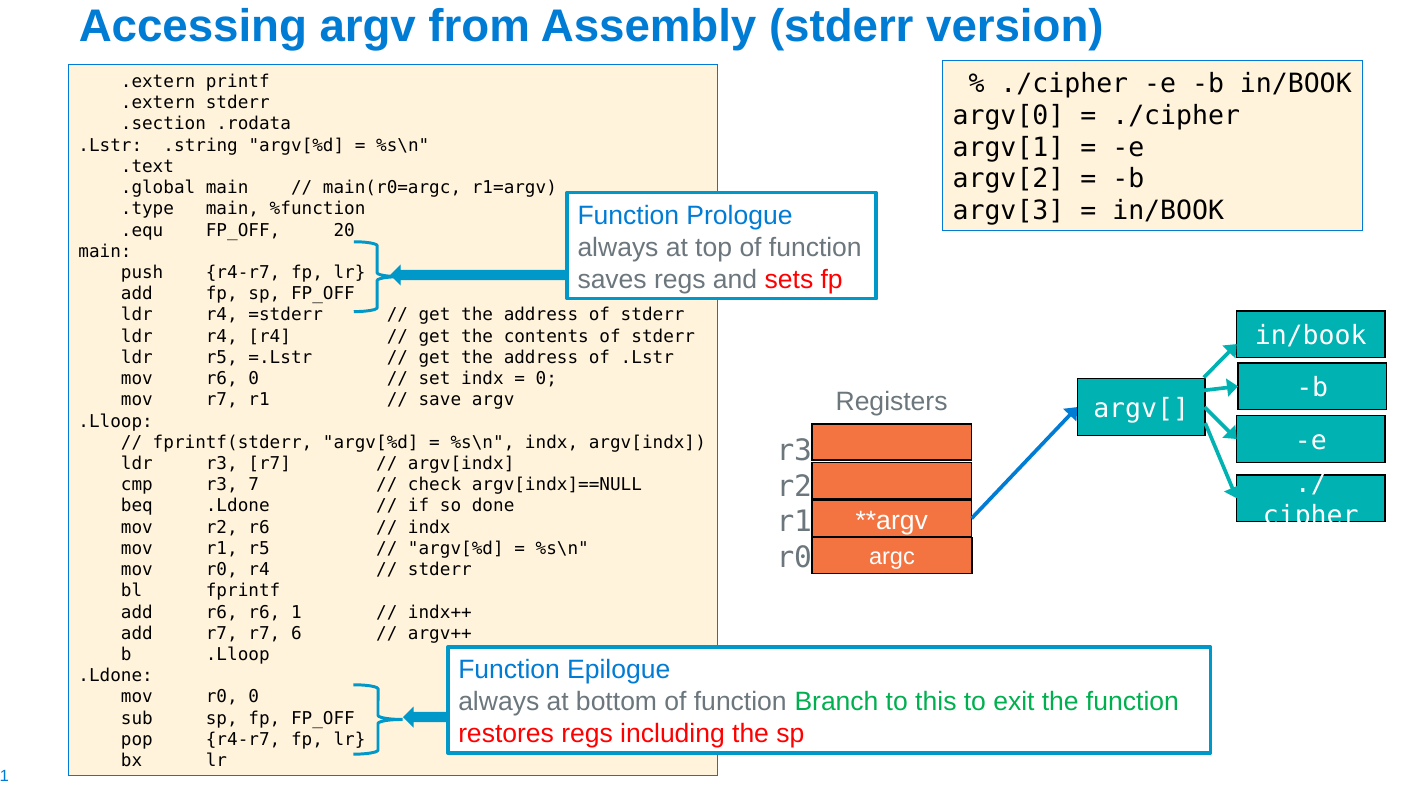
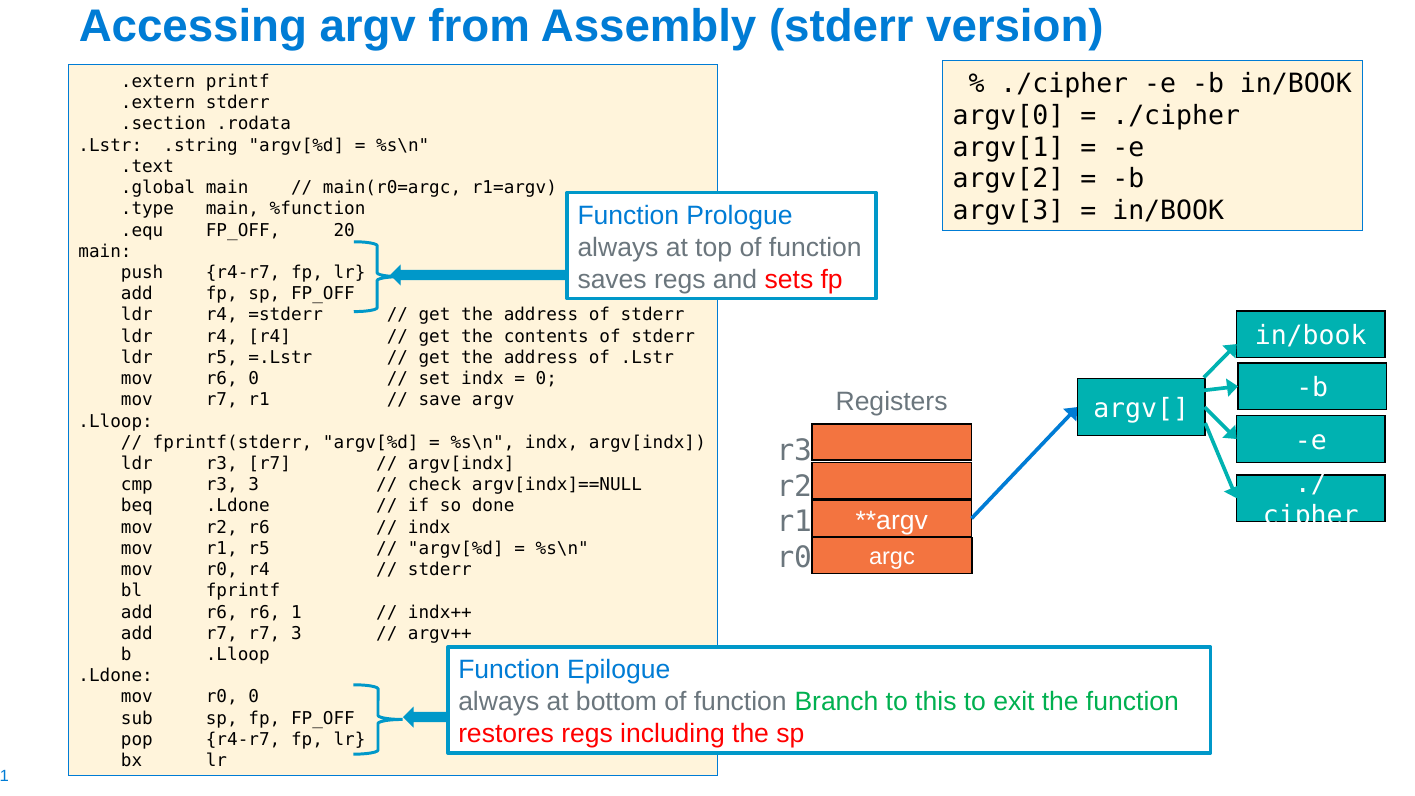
r3 7: 7 -> 3
r7 6: 6 -> 3
